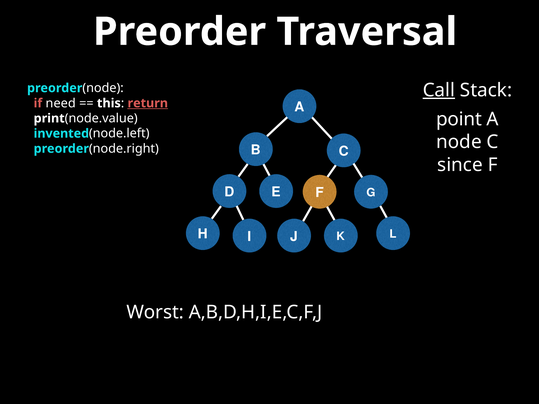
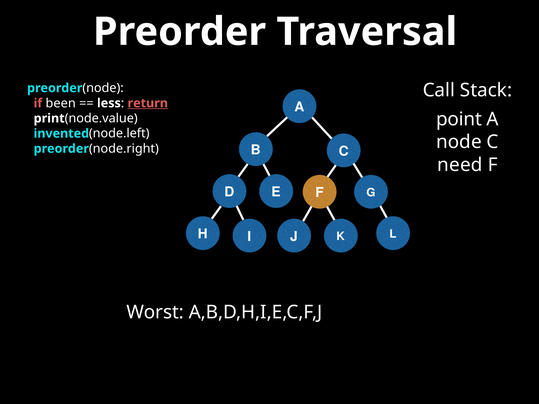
Call underline: present -> none
need: need -> been
this: this -> less
since: since -> need
